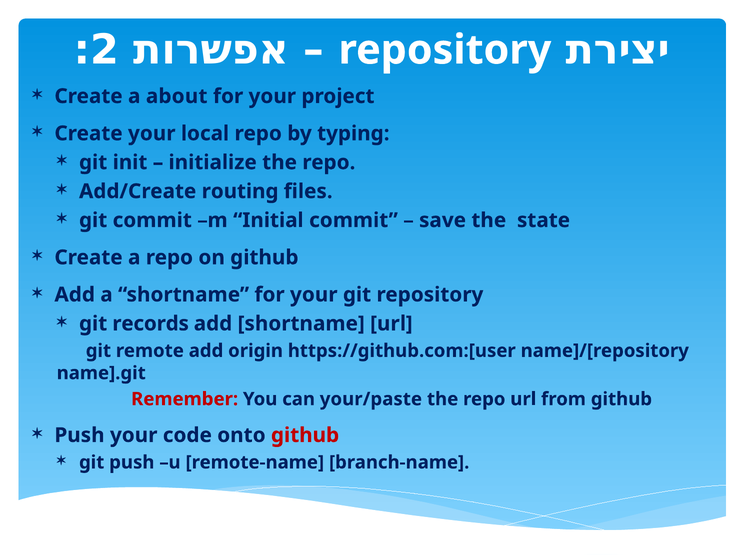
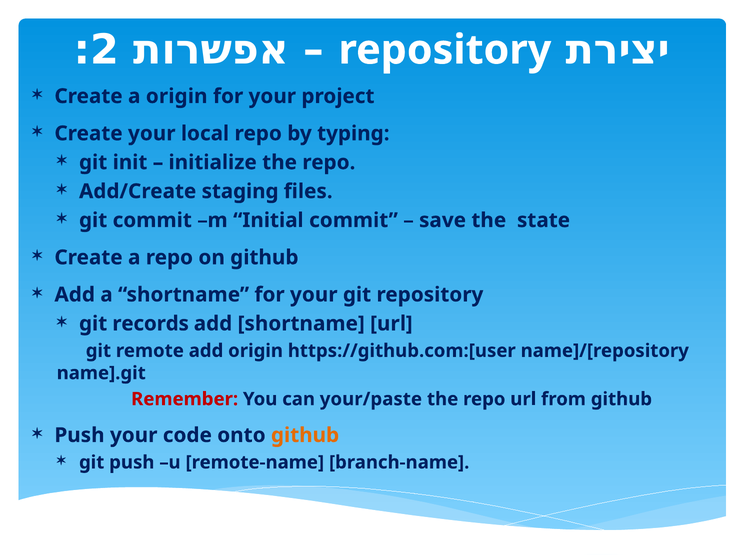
a about: about -> origin
routing: routing -> staging
github at (305, 435) colour: red -> orange
